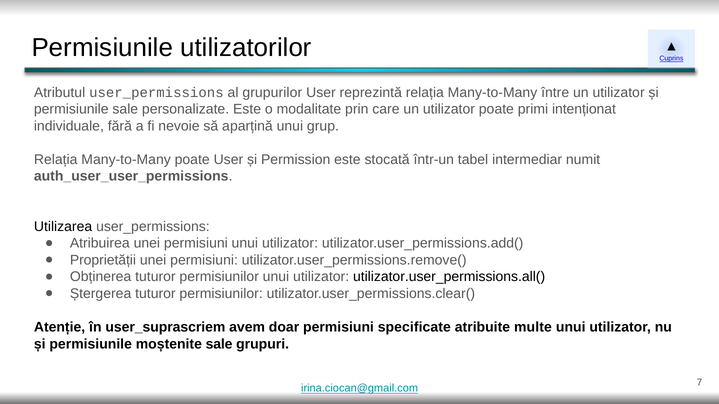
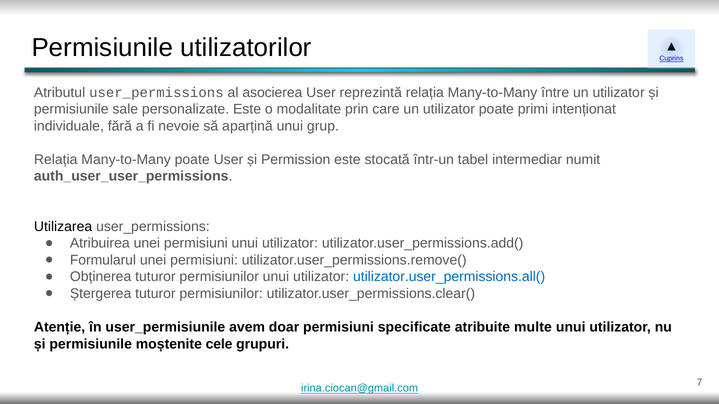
grupurilor: grupurilor -> asocierea
Proprietății: Proprietății -> Formularul
utilizator.user_permissions.all( colour: black -> blue
user_suprascriem: user_suprascriem -> user_permisiunile
moștenite sale: sale -> cele
